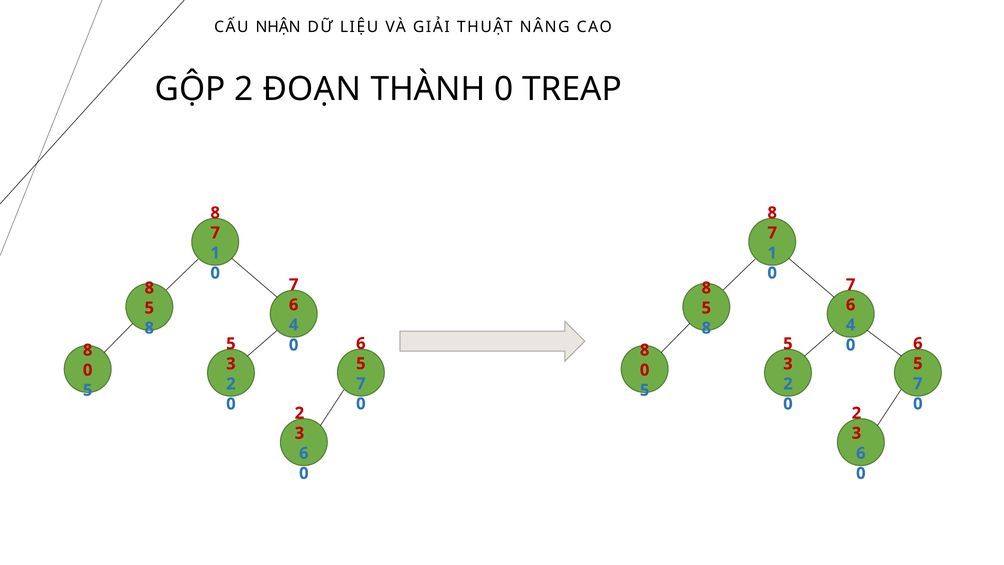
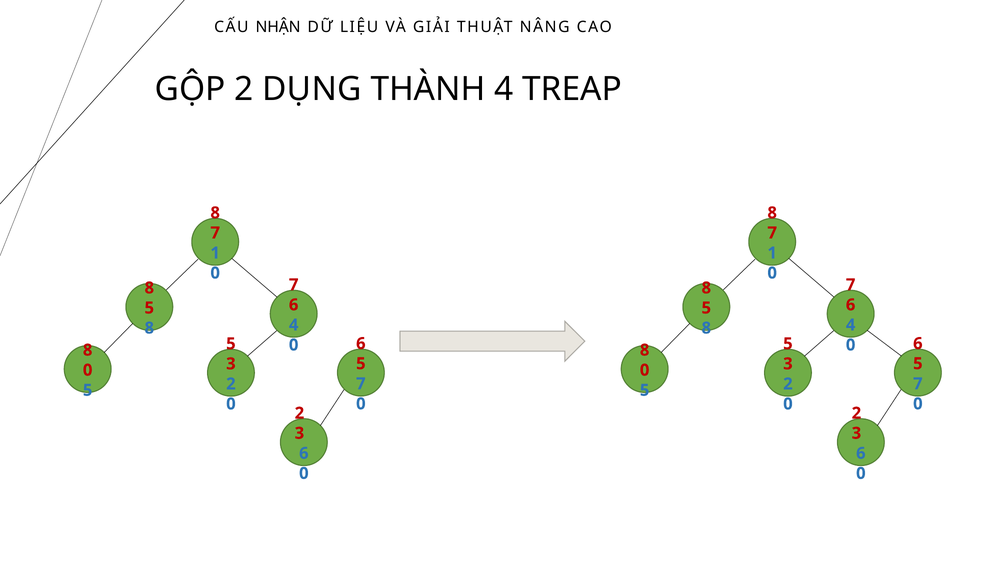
ĐOẠN: ĐOẠN -> DỤNG
THÀNH 0: 0 -> 4
